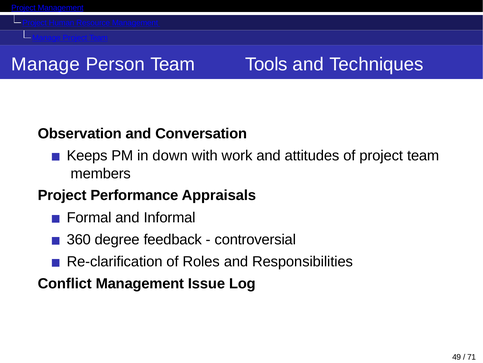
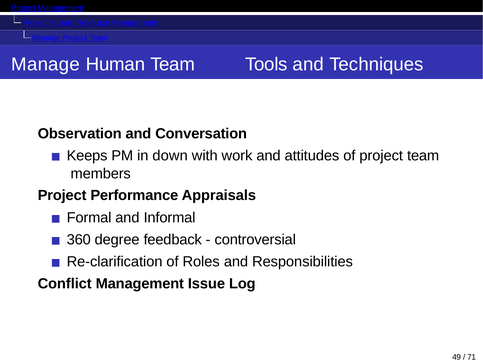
Manage Person: Person -> Human
